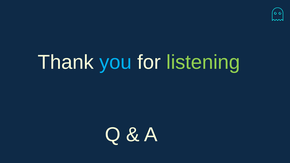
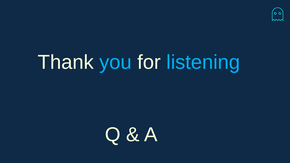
listening colour: light green -> light blue
